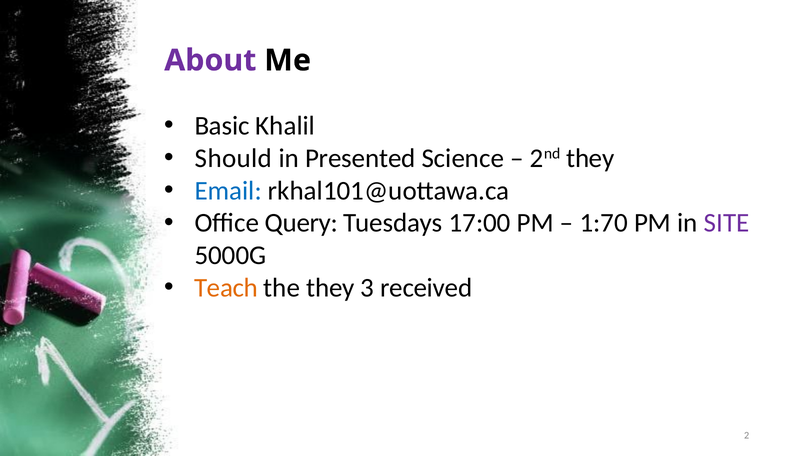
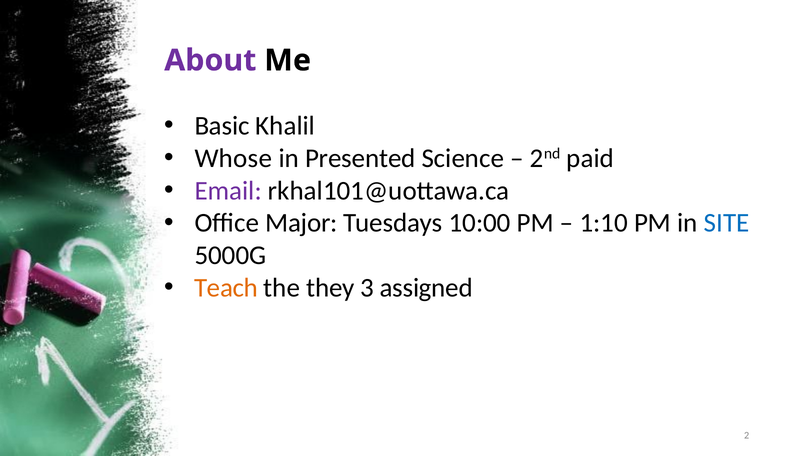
Should: Should -> Whose
2nd they: they -> paid
Email colour: blue -> purple
Query: Query -> Major
17:00: 17:00 -> 10:00
1:70: 1:70 -> 1:10
SITE colour: purple -> blue
received: received -> assigned
